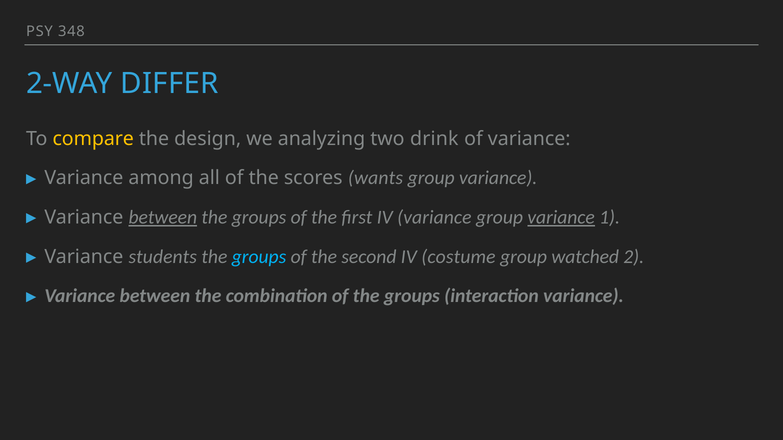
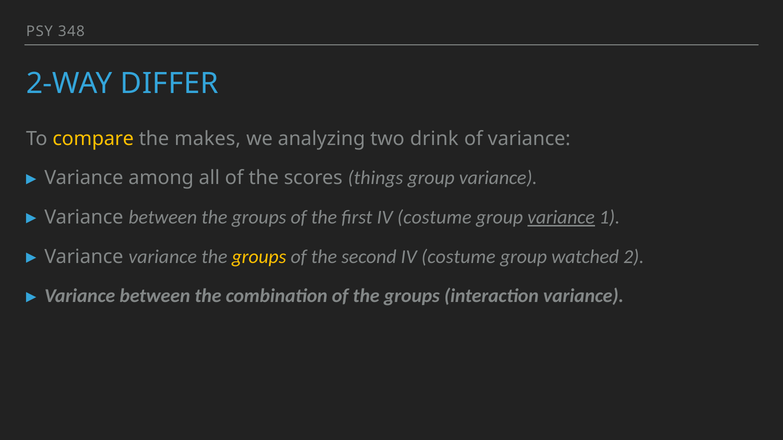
design: design -> makes
wants: wants -> things
between at (163, 218) underline: present -> none
first IV variance: variance -> costume
Variance students: students -> variance
groups at (259, 257) colour: light blue -> yellow
